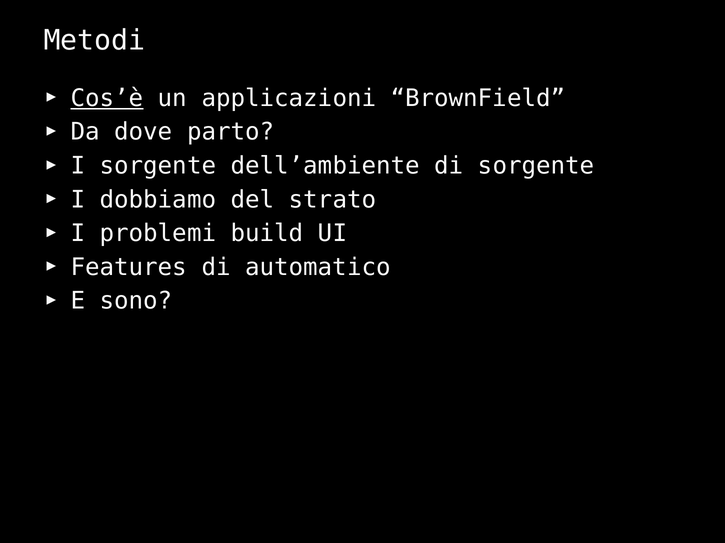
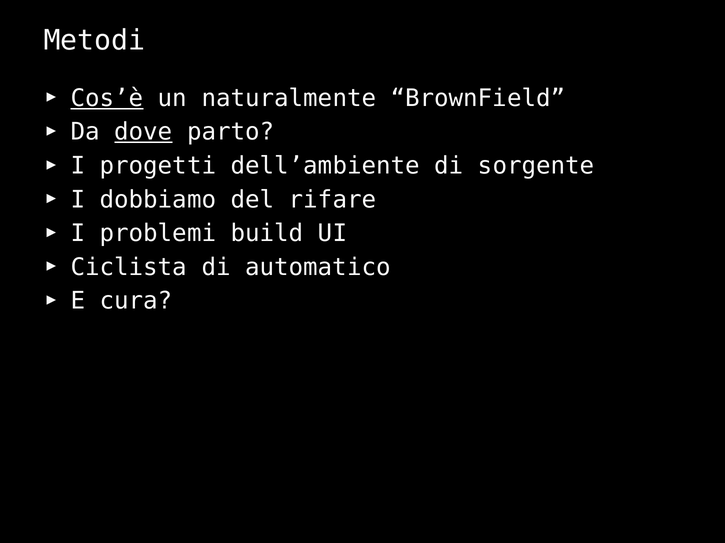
applicazioni: applicazioni -> naturalmente
dove underline: none -> present
I sorgente: sorgente -> progetti
strato: strato -> rifare
Features: Features -> Ciclista
sono: sono -> cura
